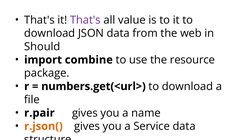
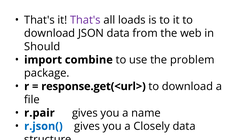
value: value -> loads
resource: resource -> problem
numbers.get(<url>: numbers.get(<url> -> response.get(<url>
r.json( colour: orange -> blue
Service: Service -> Closely
